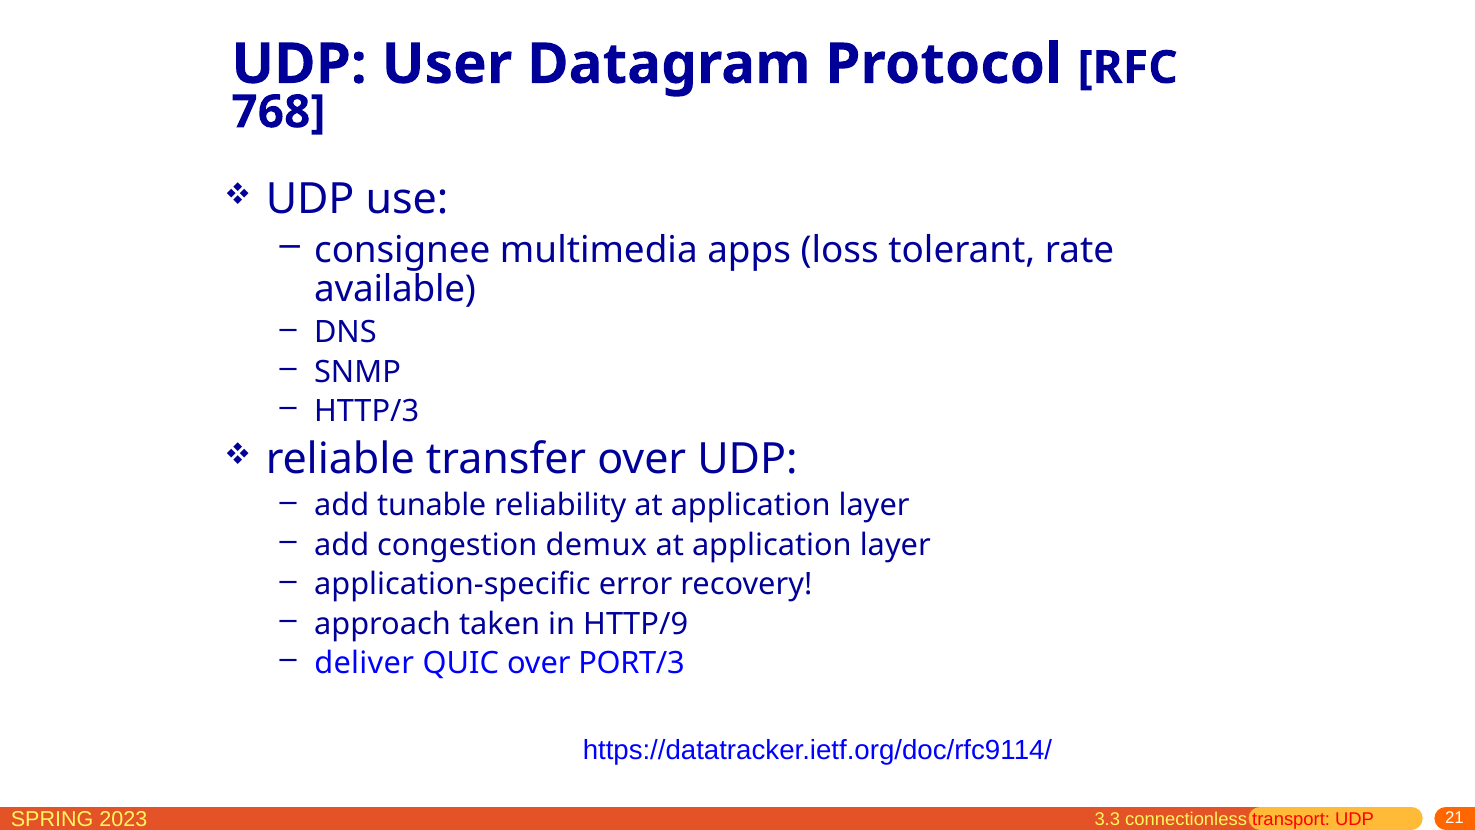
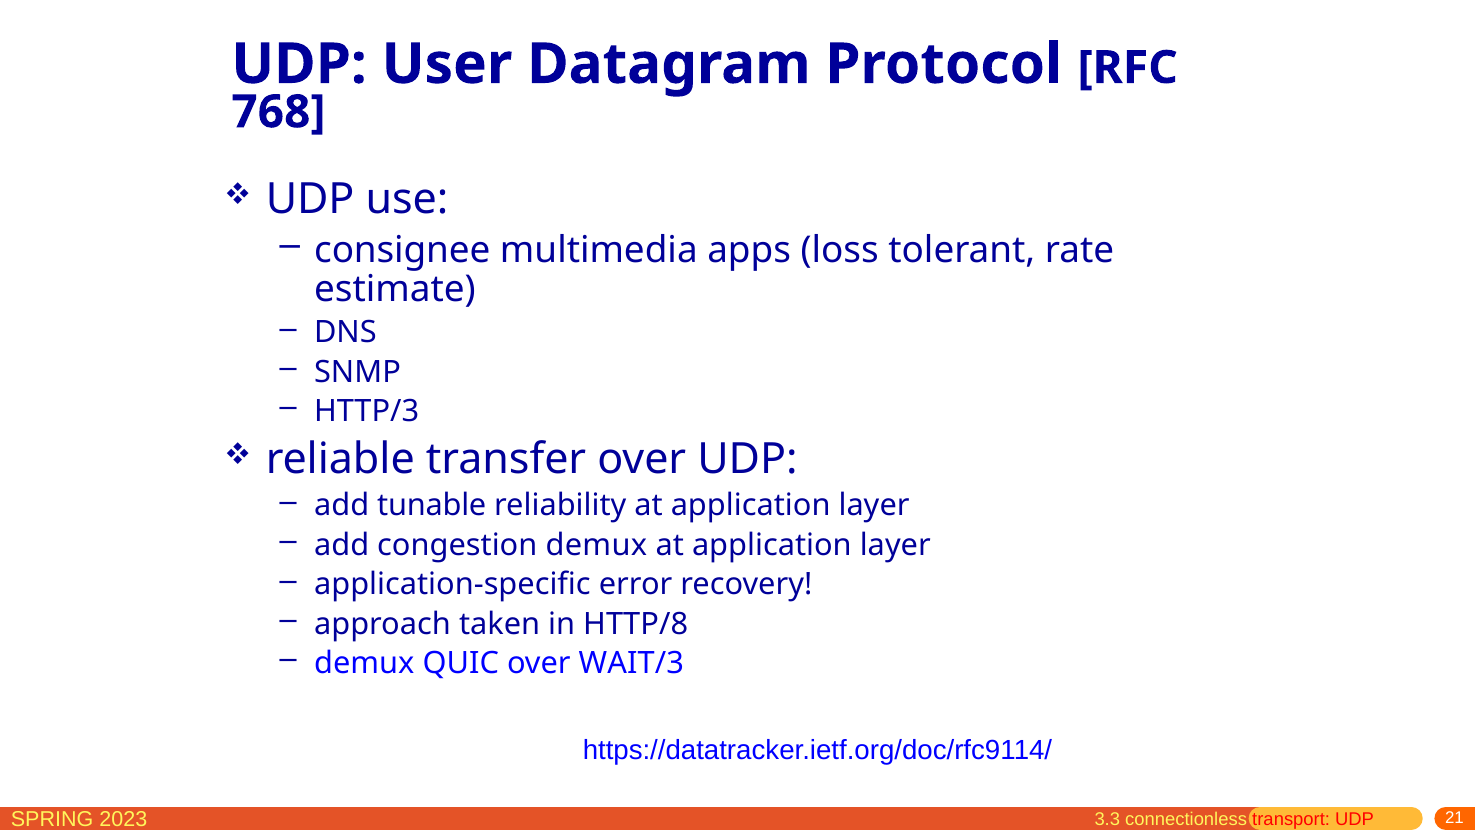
available: available -> estimate
HTTP/9: HTTP/9 -> HTTP/8
deliver at (364, 663): deliver -> demux
PORT/3: PORT/3 -> WAIT/3
